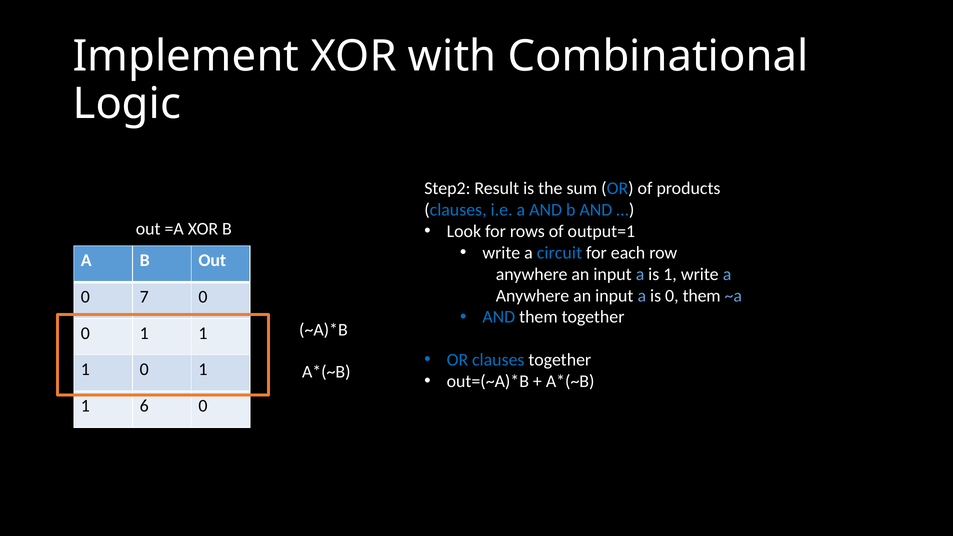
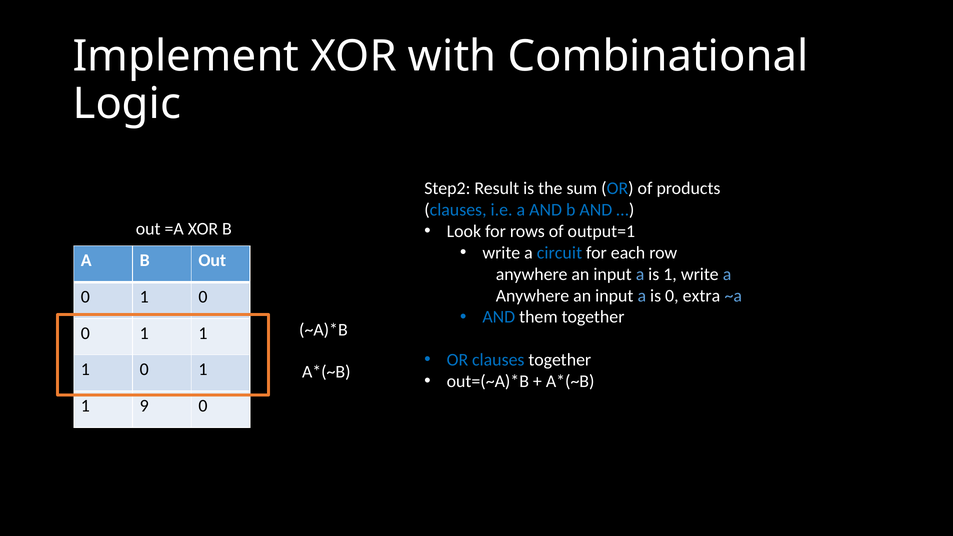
0 them: them -> extra
7 at (144, 297): 7 -> 1
6: 6 -> 9
